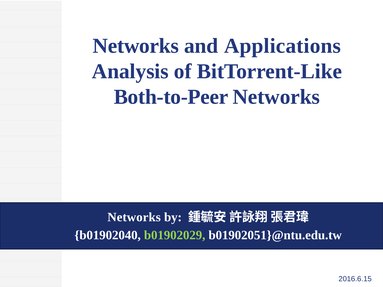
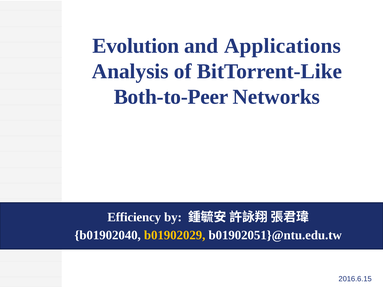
Networks at (136, 46): Networks -> Evolution
Networks at (134, 217): Networks -> Efficiency
b01902029 colour: light green -> yellow
